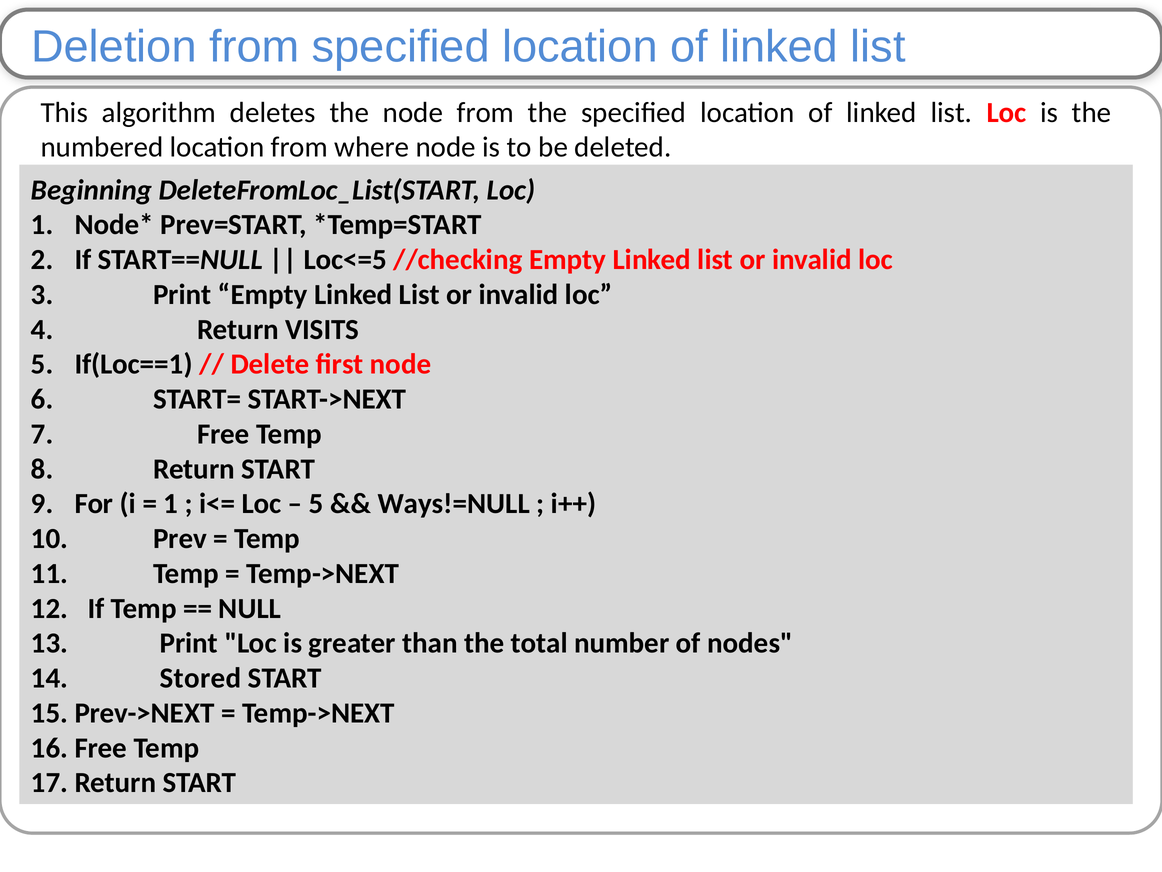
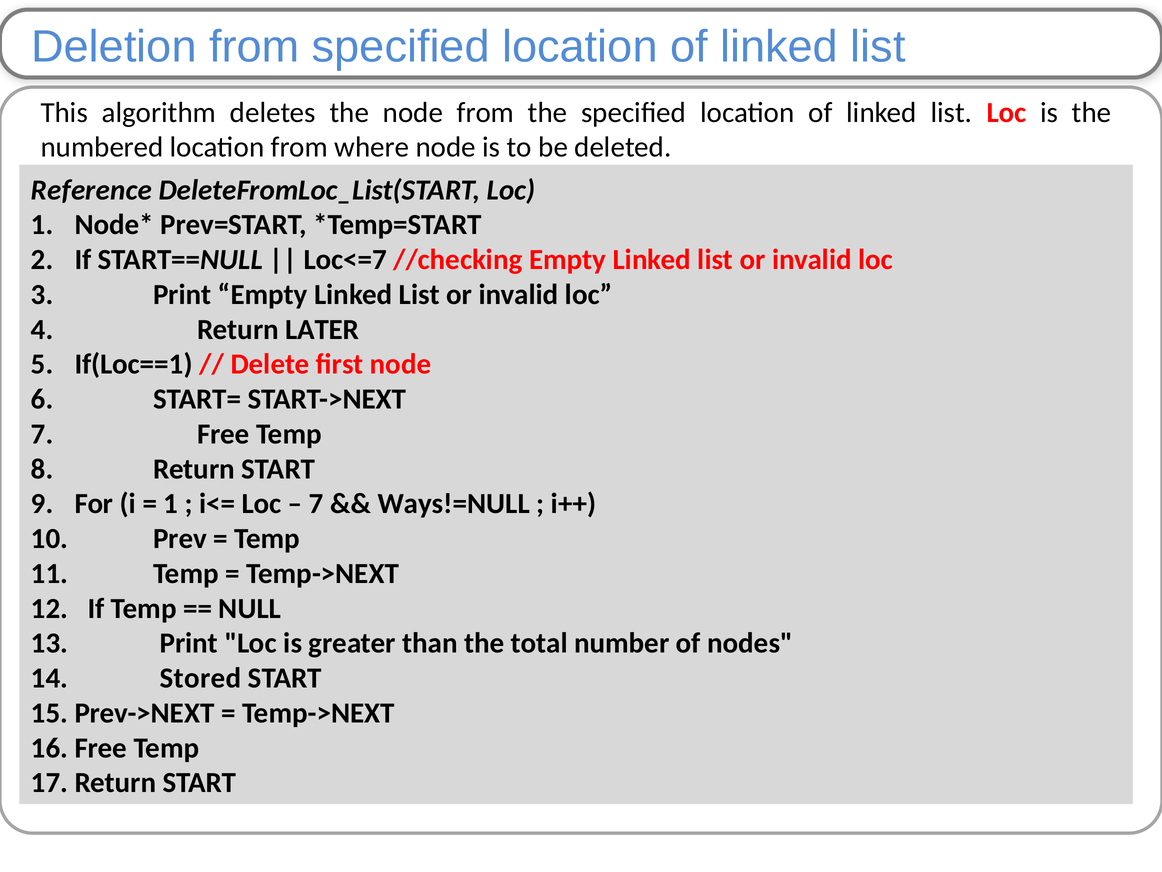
Beginning: Beginning -> Reference
Loc<=5: Loc<=5 -> Loc<=7
VISITS: VISITS -> LATER
5 at (316, 504): 5 -> 7
